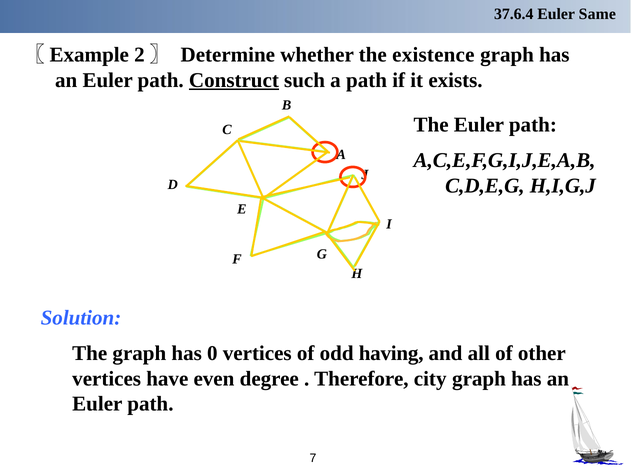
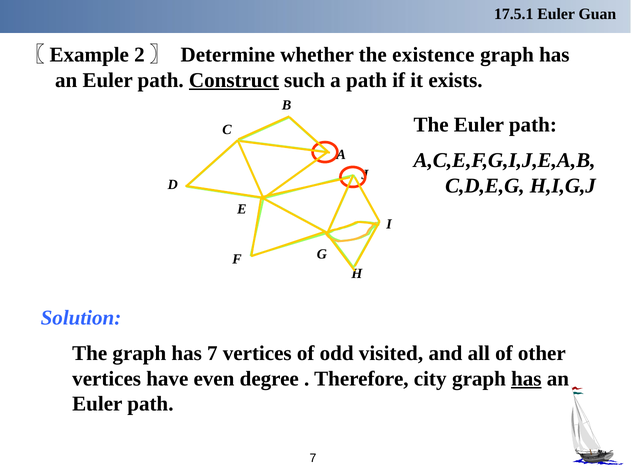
37.6.4: 37.6.4 -> 17.5.1
Same: Same -> Guan
has 0: 0 -> 7
having: having -> visited
has at (526, 379) underline: none -> present
